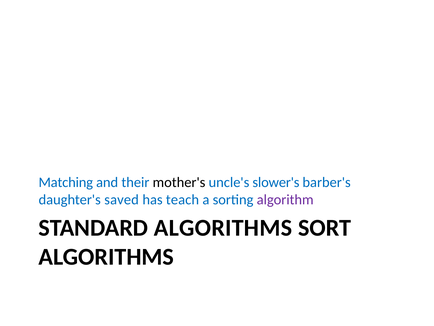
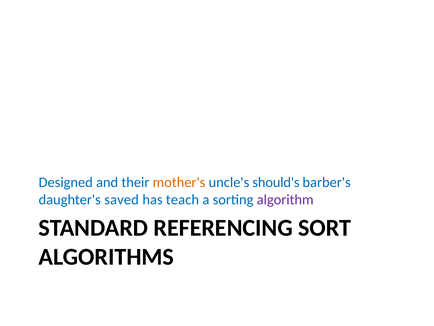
Matching: Matching -> Designed
mother's colour: black -> orange
slower's: slower's -> should's
STANDARD ALGORITHMS: ALGORITHMS -> REFERENCING
